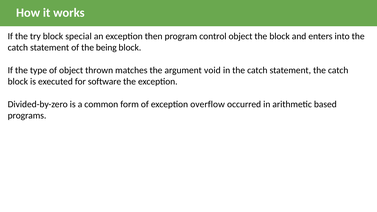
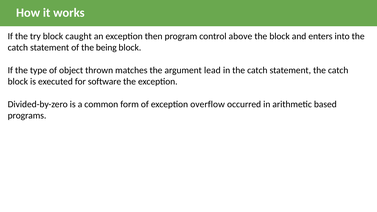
special: special -> caught
control object: object -> above
void: void -> lead
